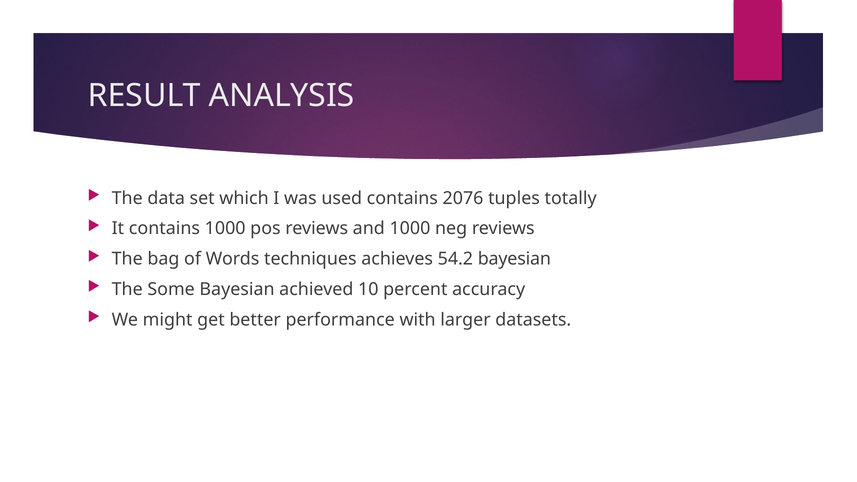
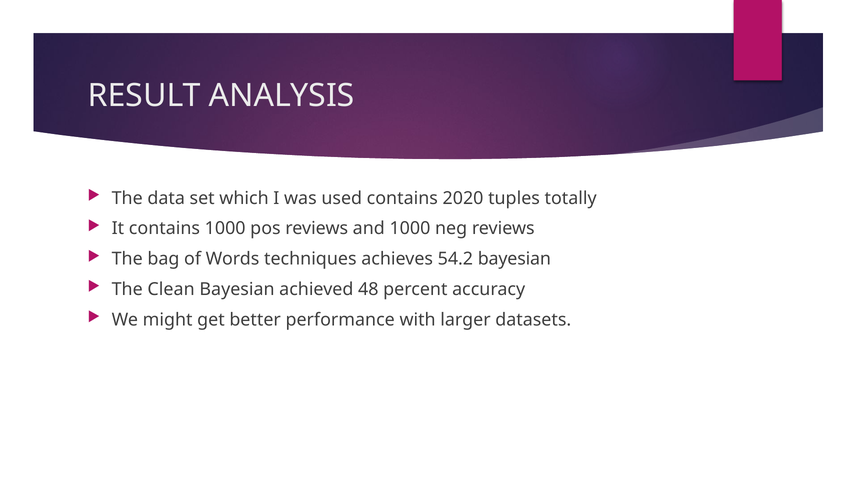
2076: 2076 -> 2020
Some: Some -> Clean
10: 10 -> 48
